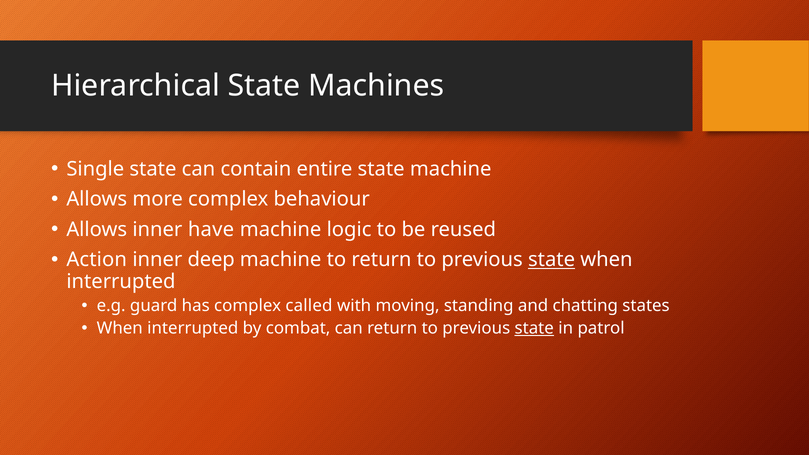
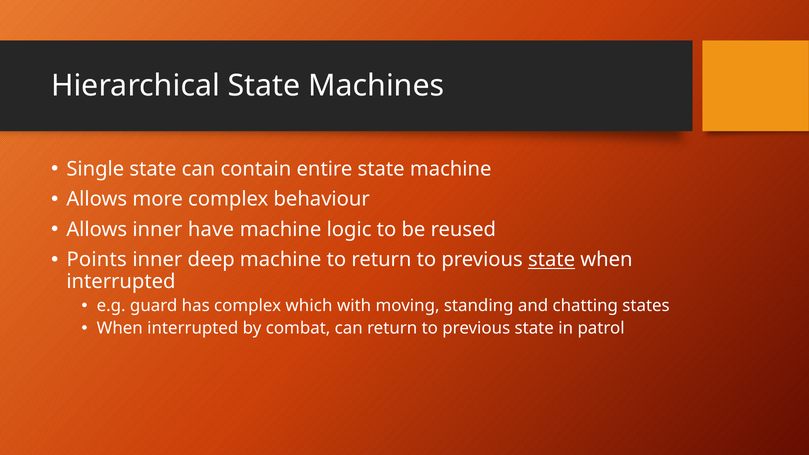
Action: Action -> Points
called: called -> which
state at (534, 328) underline: present -> none
